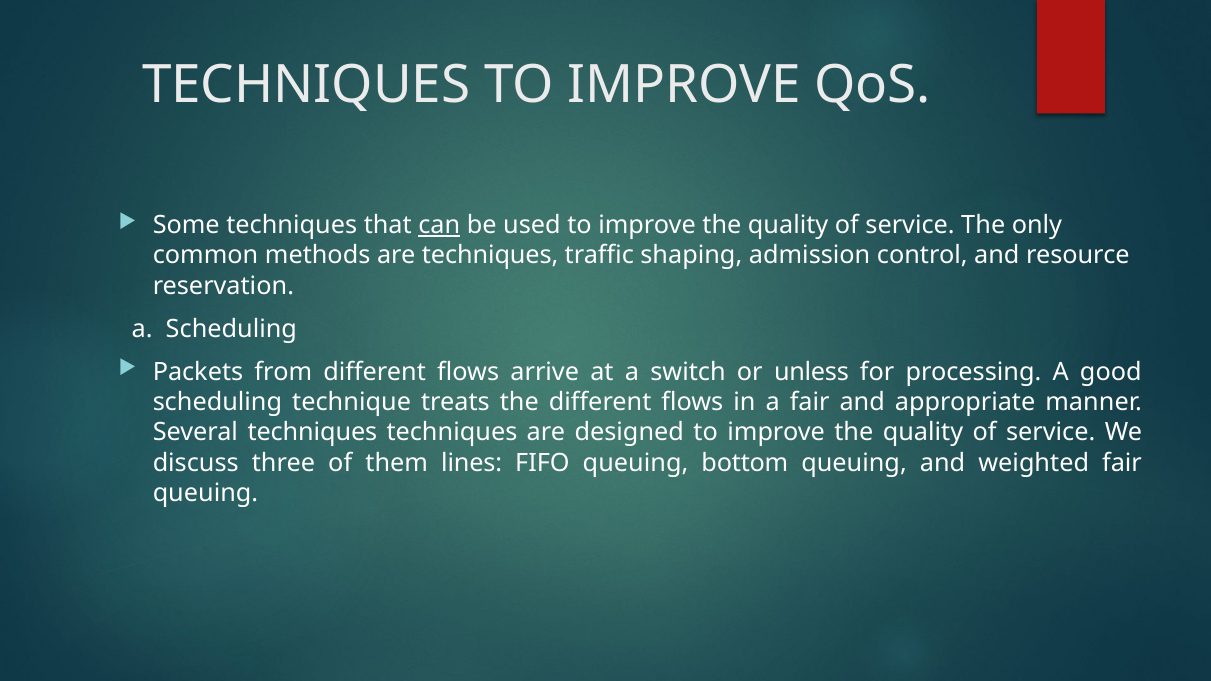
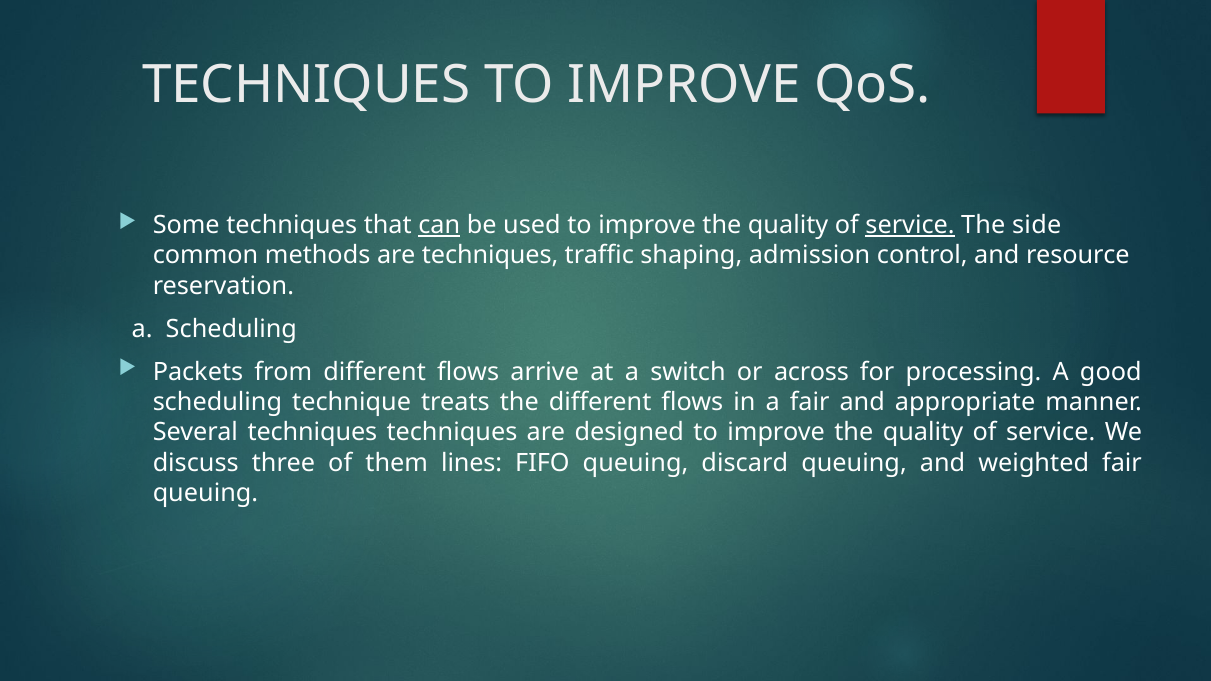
service at (910, 225) underline: none -> present
only: only -> side
unless: unless -> across
bottom: bottom -> discard
